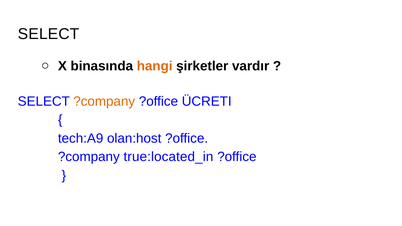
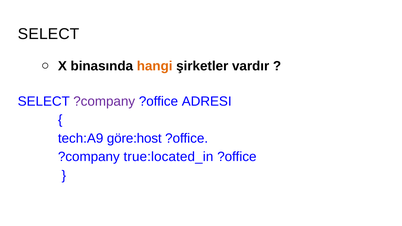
?company at (104, 101) colour: orange -> purple
ÜCRETI: ÜCRETI -> ADRESI
olan:host: olan:host -> göre:host
